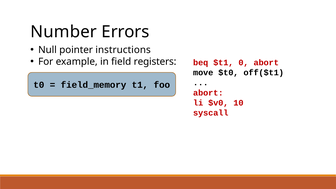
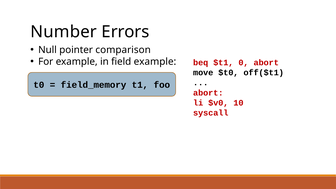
instructions: instructions -> comparison
field registers: registers -> example
